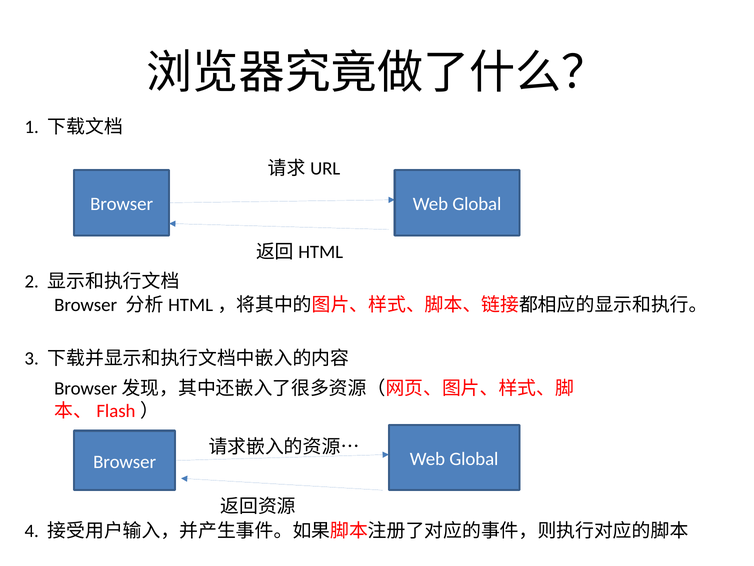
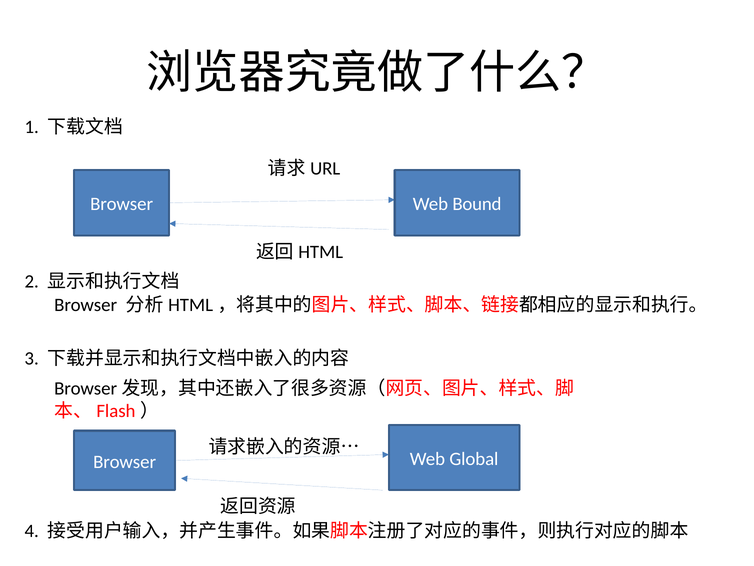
Global at (477, 204): Global -> Bound
